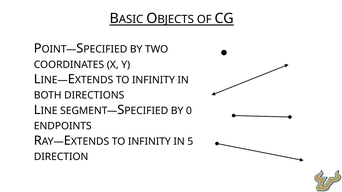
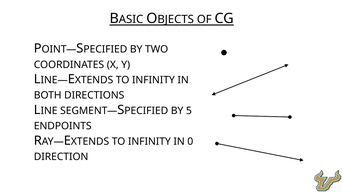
0: 0 -> 5
5: 5 -> 0
